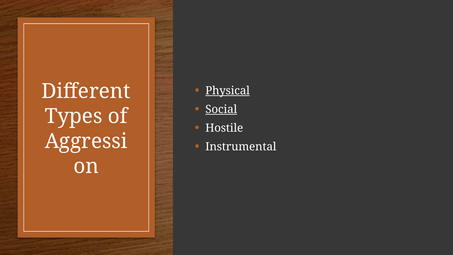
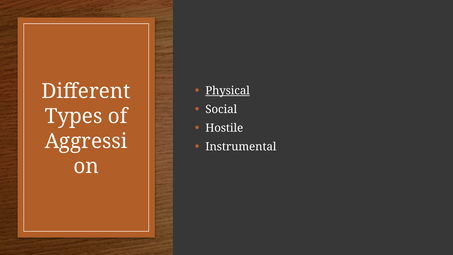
Social underline: present -> none
